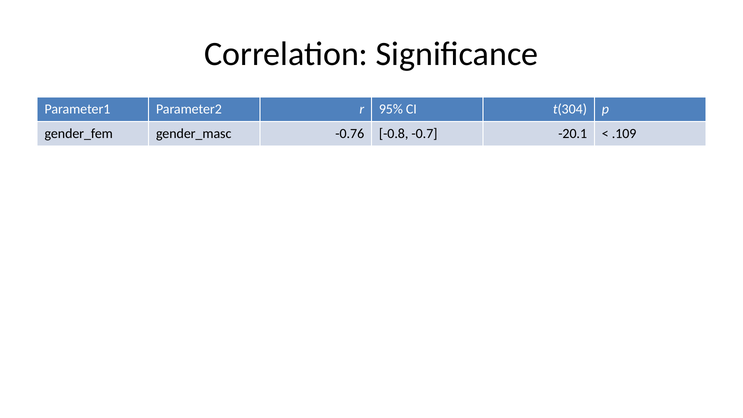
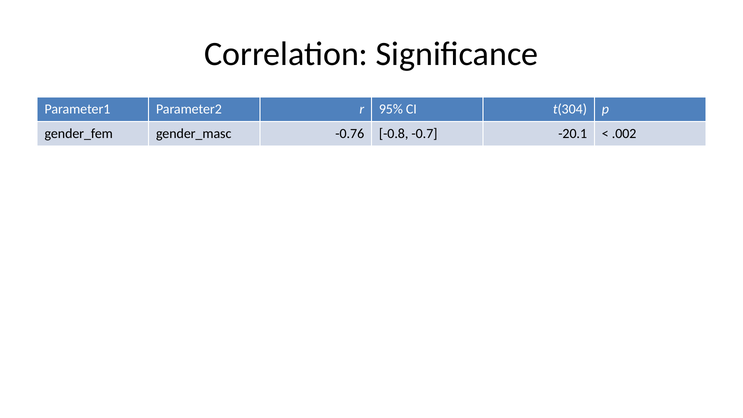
.109: .109 -> .002
